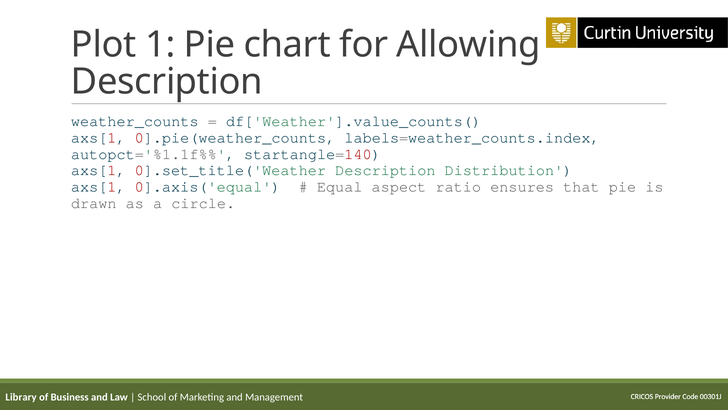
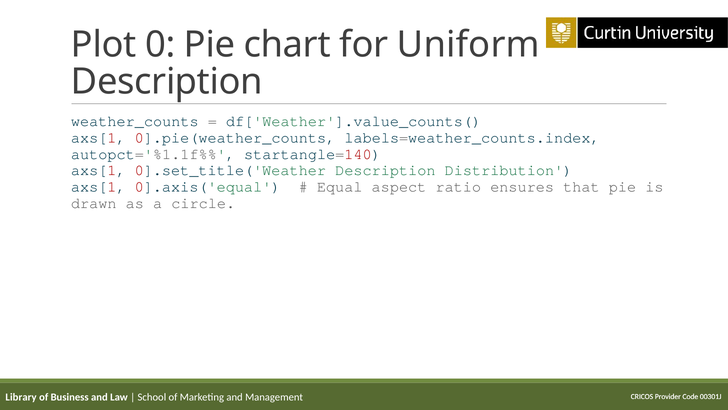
1: 1 -> 0
Allowing: Allowing -> Uniform
